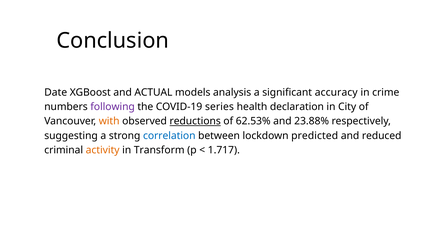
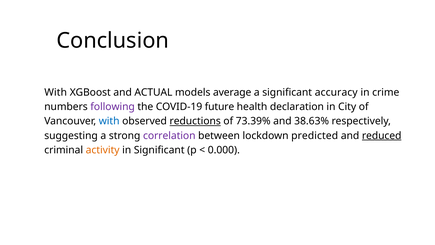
Date at (56, 92): Date -> With
analysis: analysis -> average
series: series -> future
with at (109, 121) colour: orange -> blue
62.53%: 62.53% -> 73.39%
23.88%: 23.88% -> 38.63%
correlation colour: blue -> purple
reduced underline: none -> present
in Transform: Transform -> Significant
1.717: 1.717 -> 0.000
